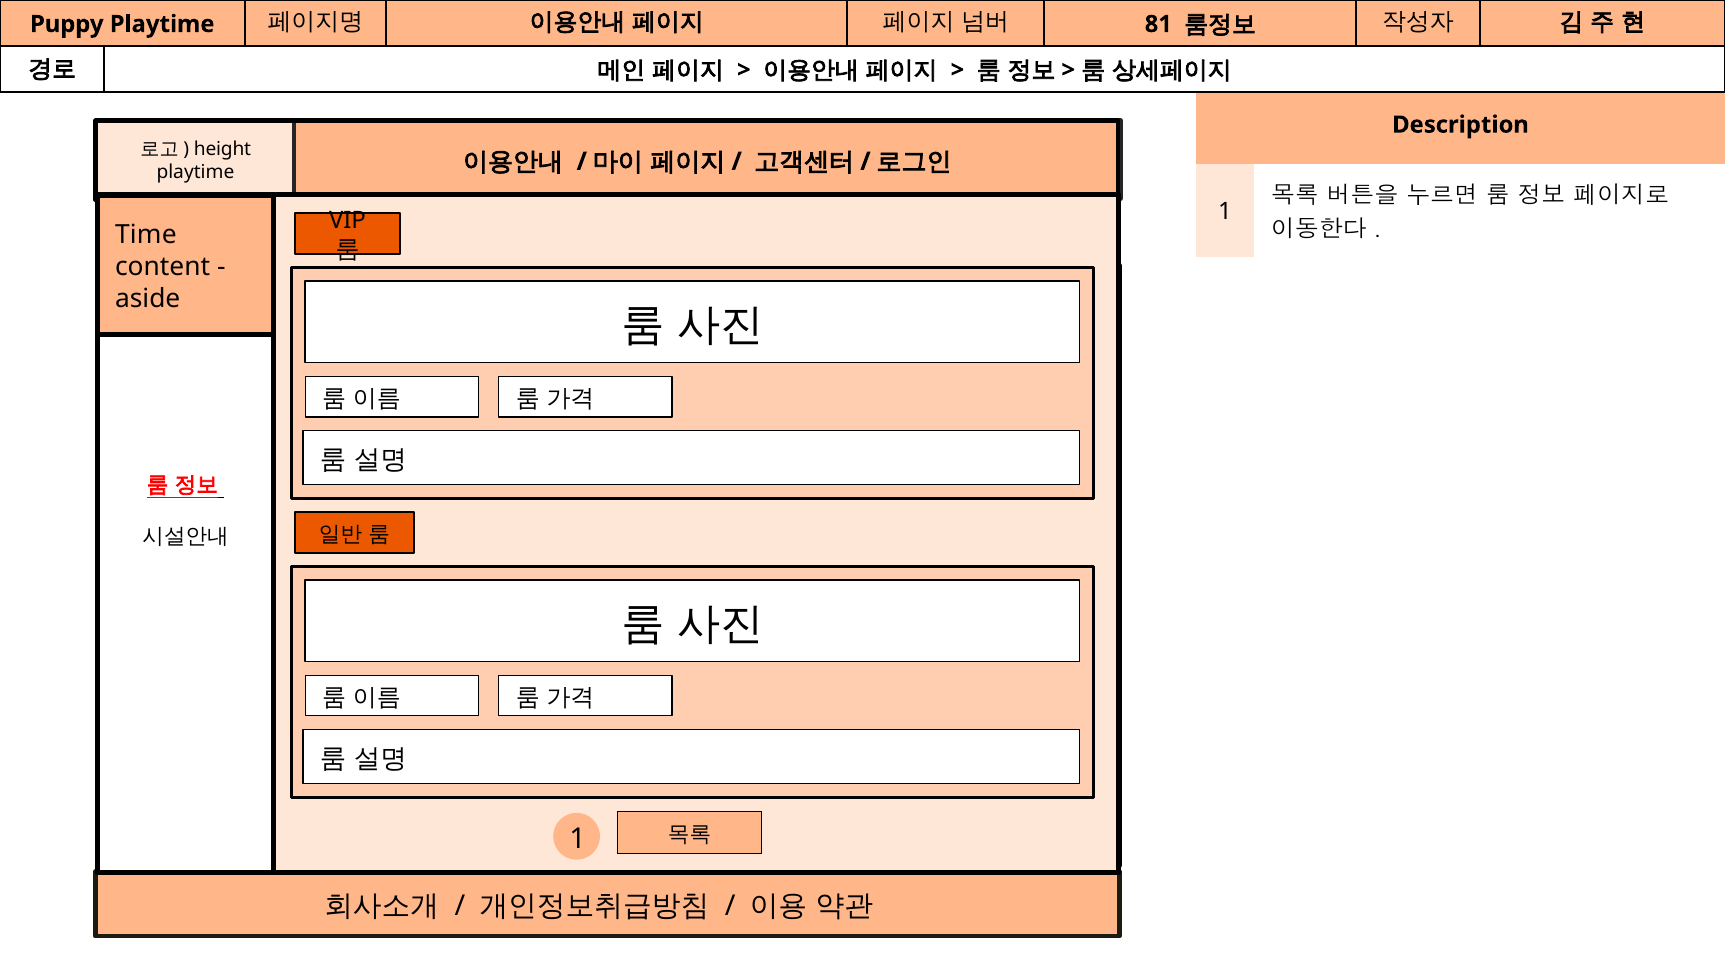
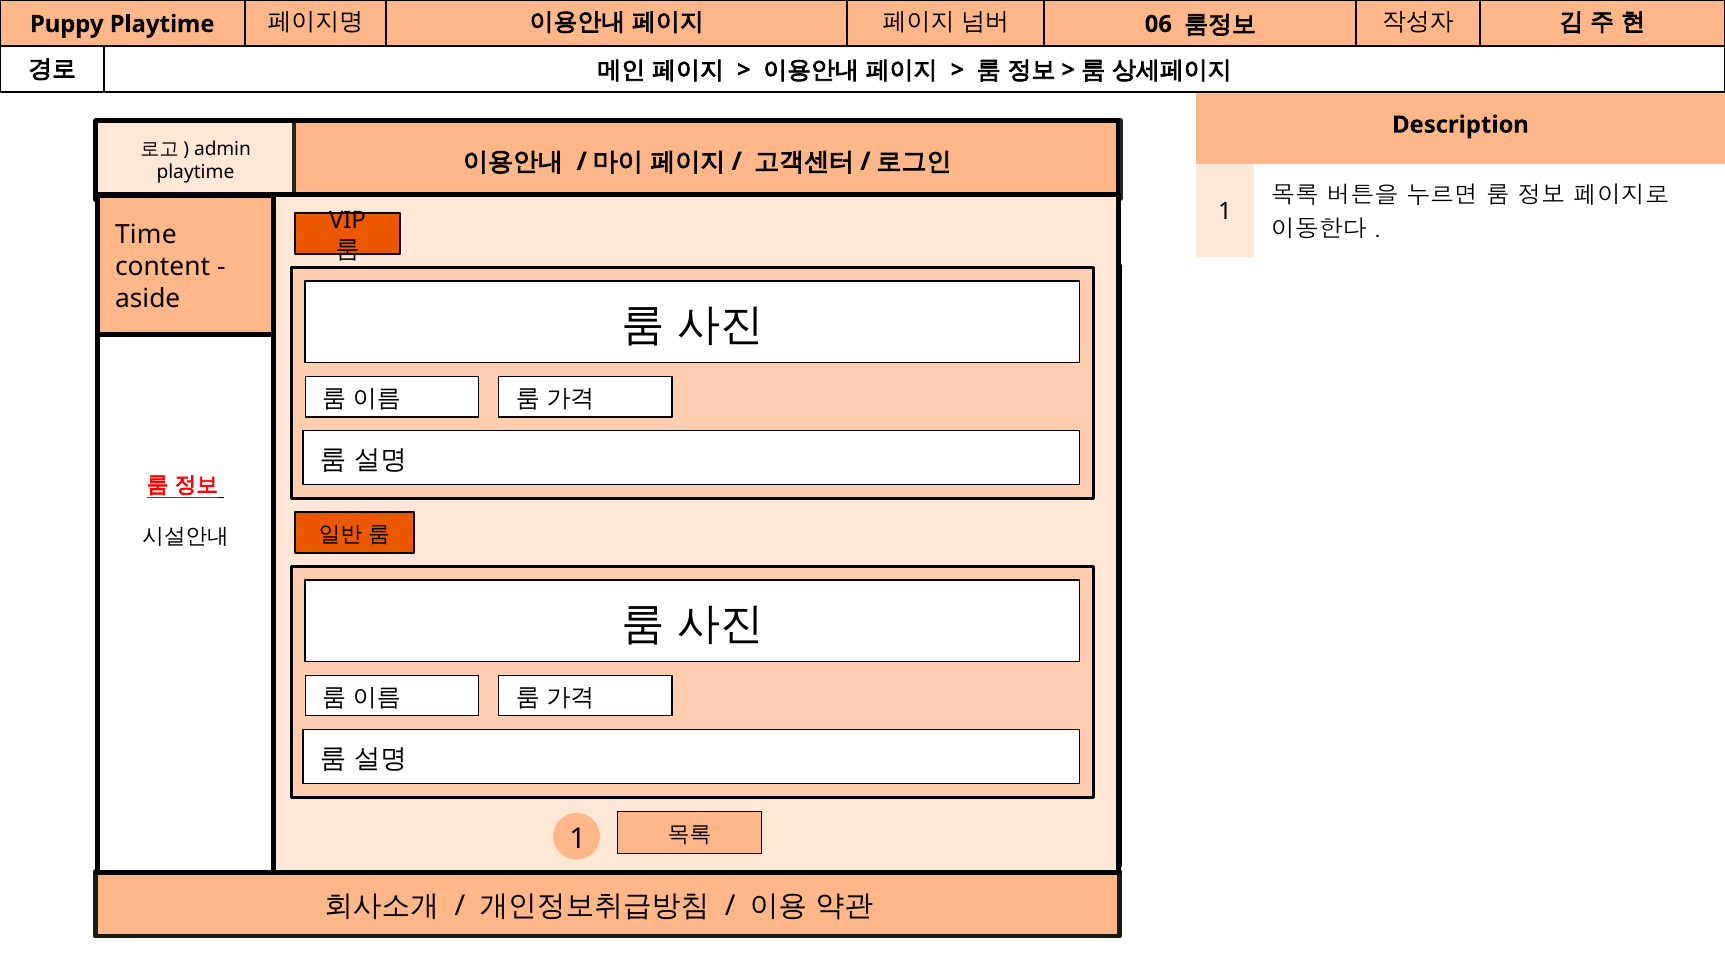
81: 81 -> 06
height: height -> admin
